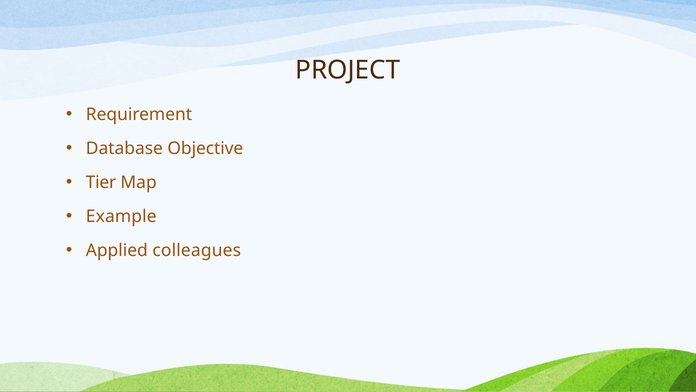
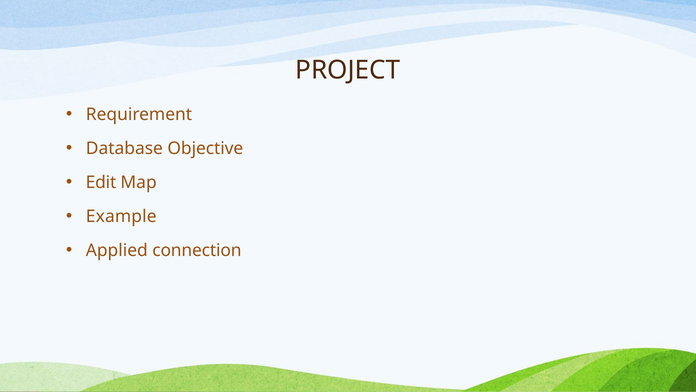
Tier: Tier -> Edit
colleagues: colleagues -> connection
